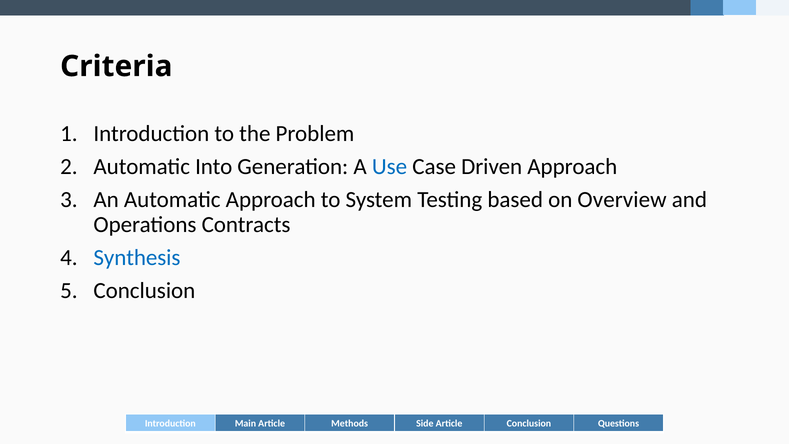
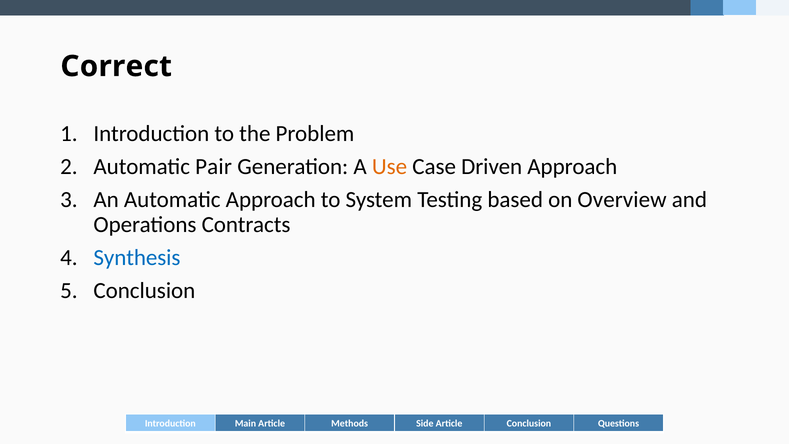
Criteria: Criteria -> Correct
Into: Into -> Pair
Use colour: blue -> orange
